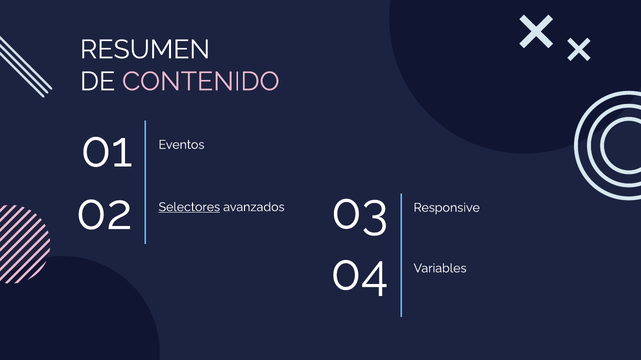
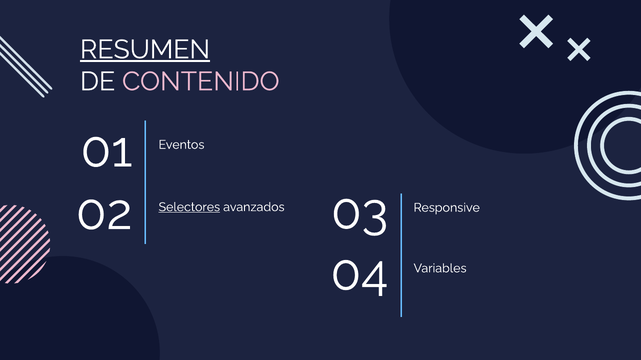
RESUMEN underline: none -> present
